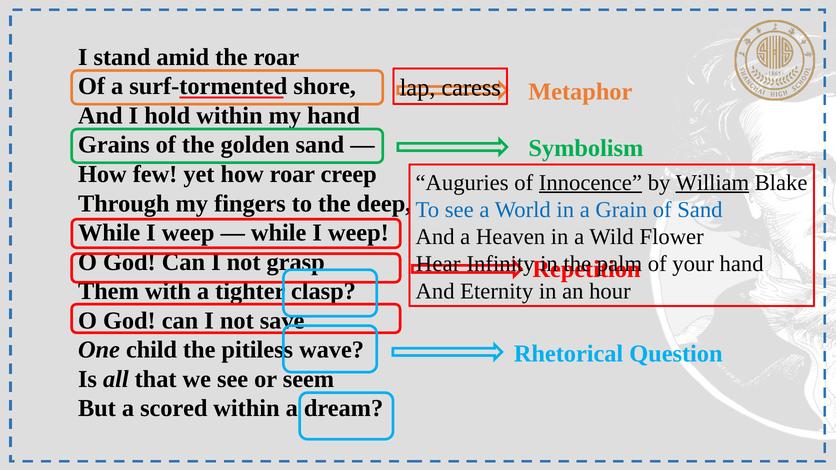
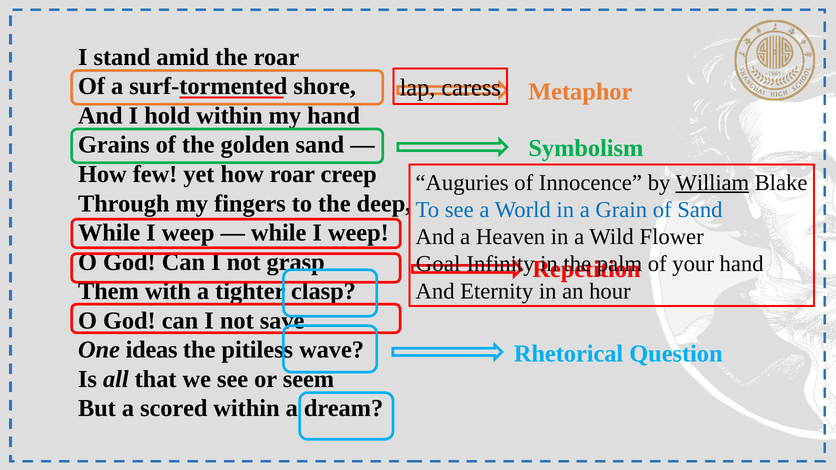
Innocence underline: present -> none
Hear: Hear -> Goal
child: child -> ideas
